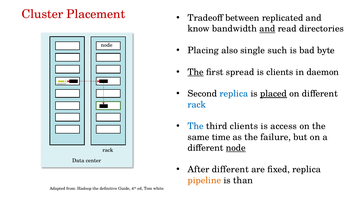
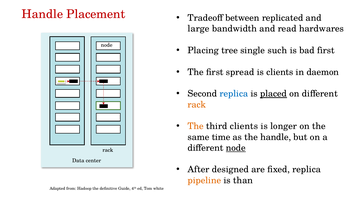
Cluster at (42, 14): Cluster -> Handle
know: know -> large
and at (267, 29) underline: present -> none
directories: directories -> hardwares
also: also -> tree
bad byte: byte -> first
The at (196, 72) underline: present -> none
rack at (197, 105) colour: blue -> orange
The at (196, 127) colour: blue -> orange
access: access -> longer
the failure: failure -> handle
After different: different -> designed
